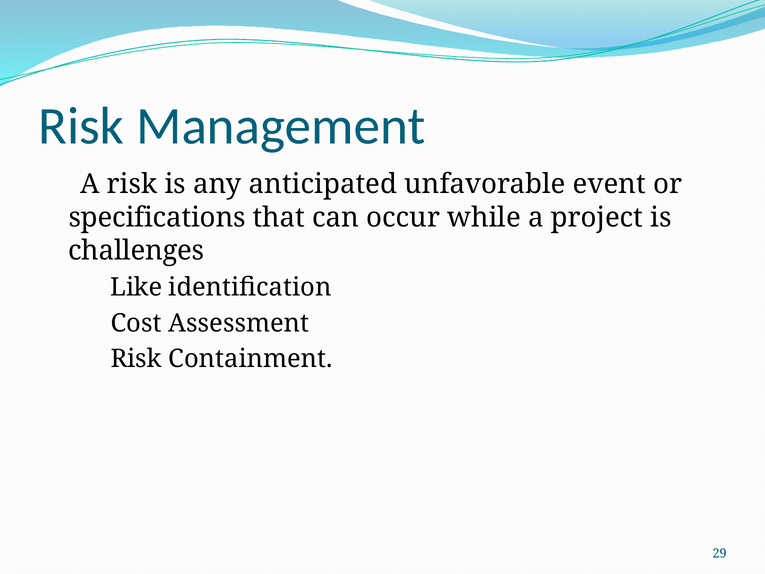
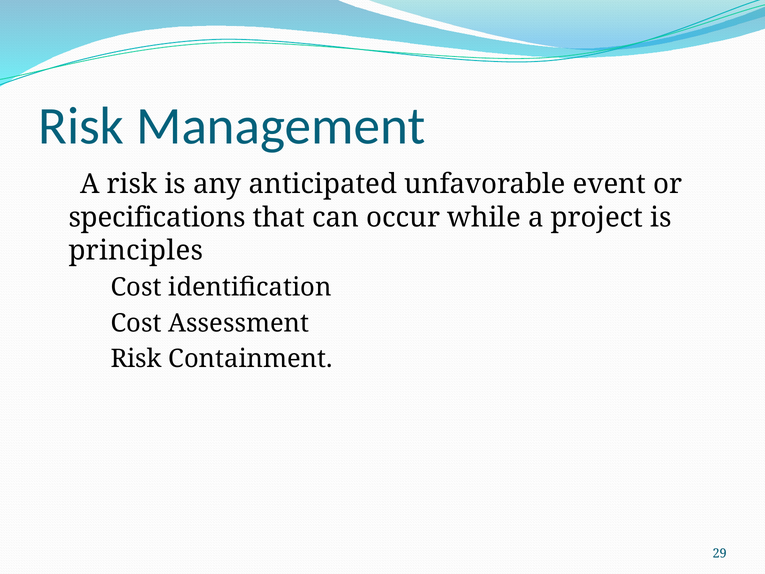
challenges: challenges -> principles
Like at (136, 287): Like -> Cost
